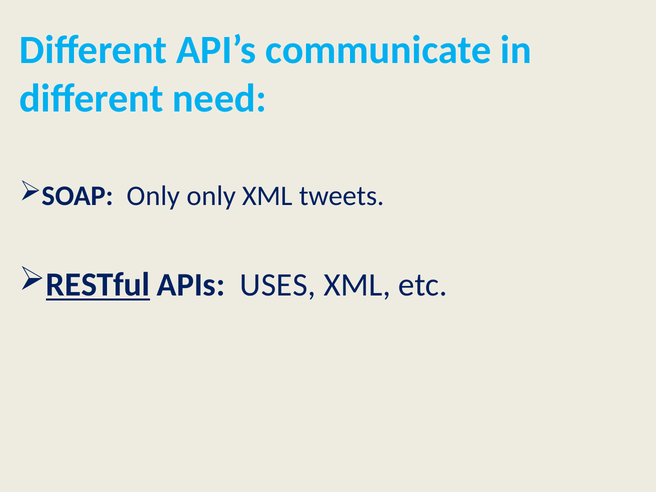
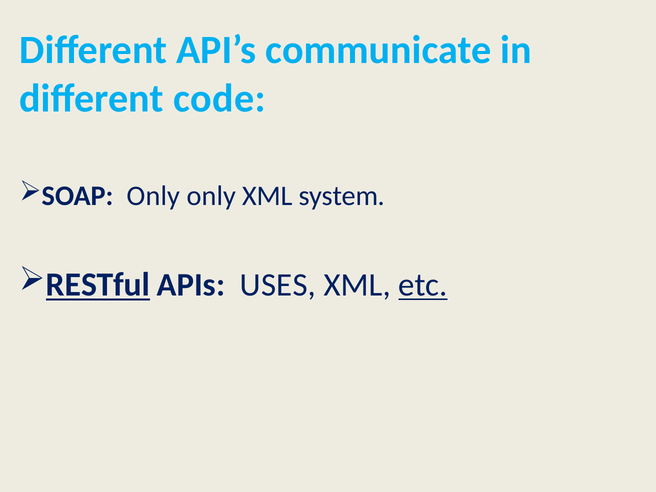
need: need -> code
tweets: tweets -> system
etc underline: none -> present
